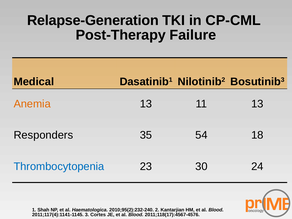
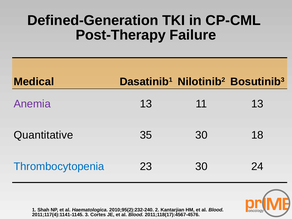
Relapse-Generation: Relapse-Generation -> Defined-Generation
Anemia colour: orange -> purple
Responders: Responders -> Quantitative
35 54: 54 -> 30
